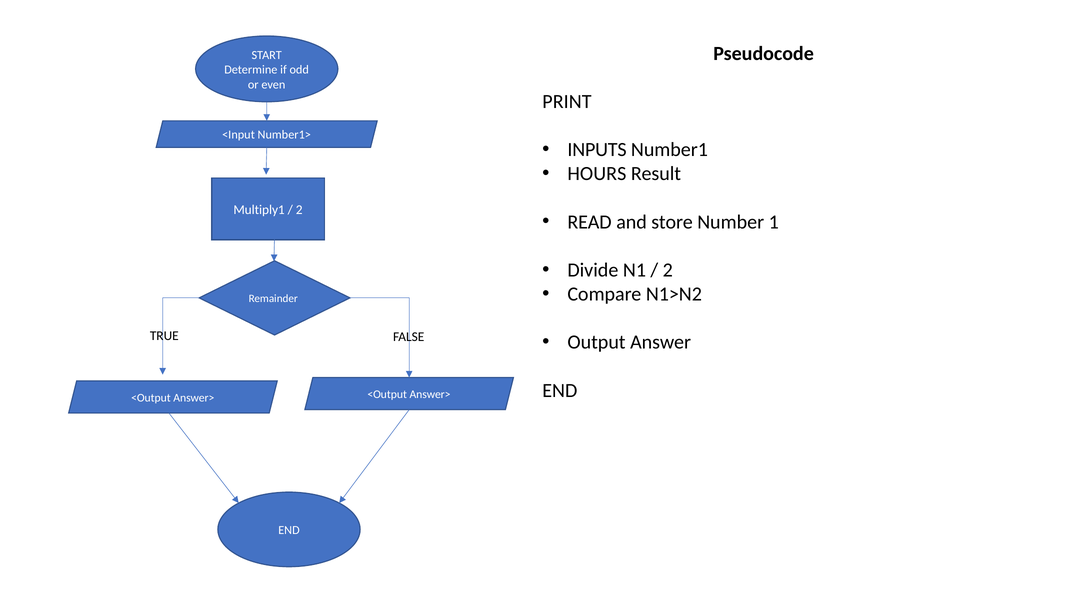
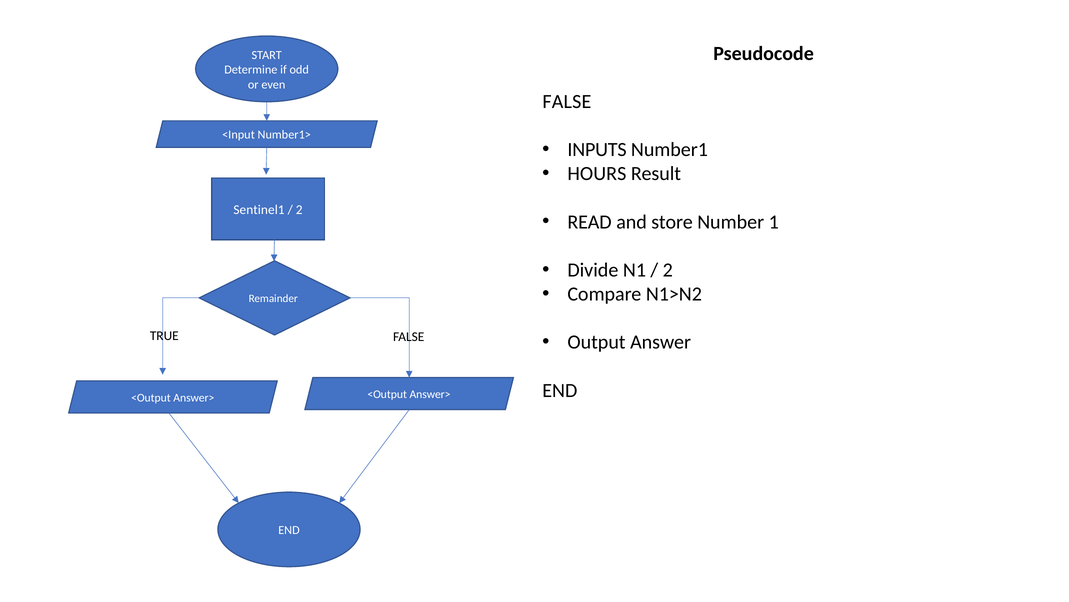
PRINT at (567, 101): PRINT -> FALSE
Multiply1: Multiply1 -> Sentinel1
